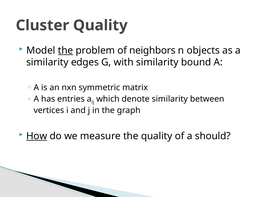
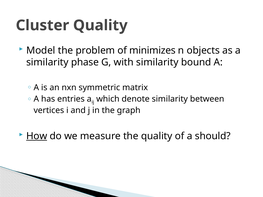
the at (66, 51) underline: present -> none
neighbors: neighbors -> minimizes
edges: edges -> phase
